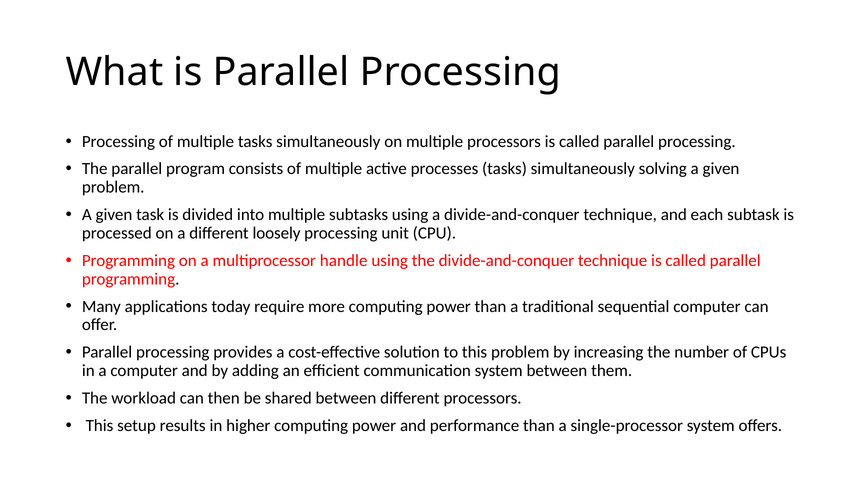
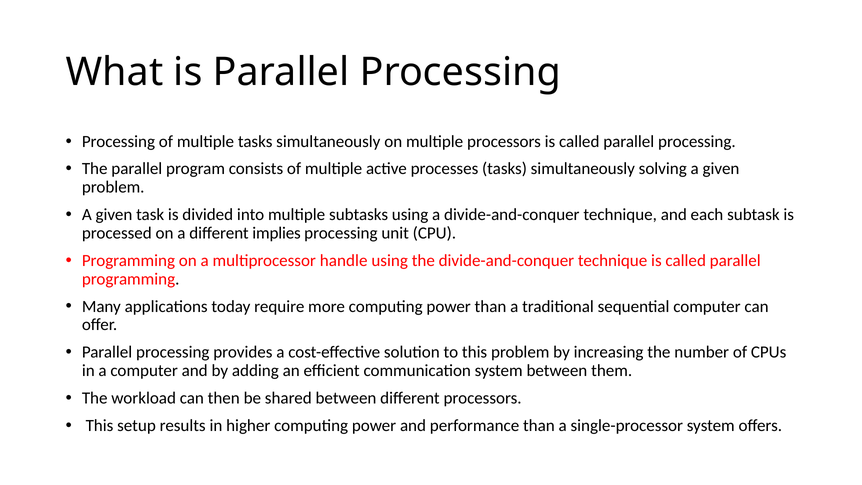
loosely: loosely -> implies
